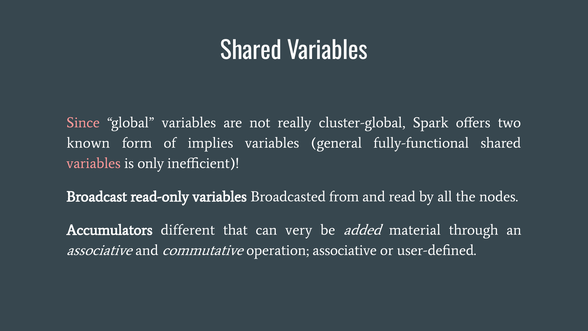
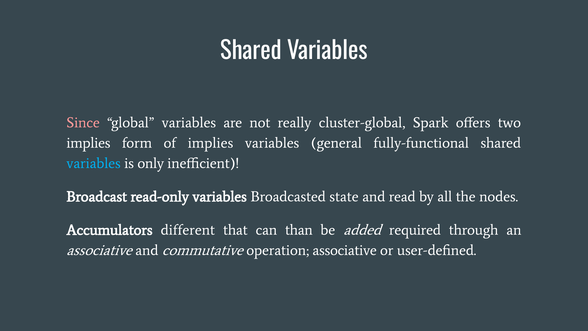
known at (88, 143): known -> implies
variables at (94, 163) colour: pink -> light blue
from: from -> state
very: very -> than
material: material -> required
